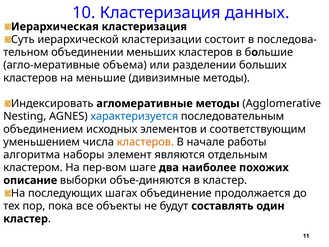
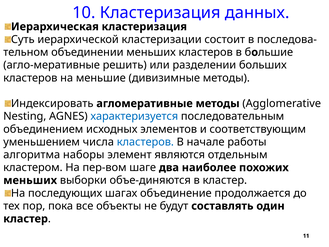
объема: объема -> решить
кластеров at (145, 142) colour: orange -> blue
описание at (30, 180): описание -> меньших
